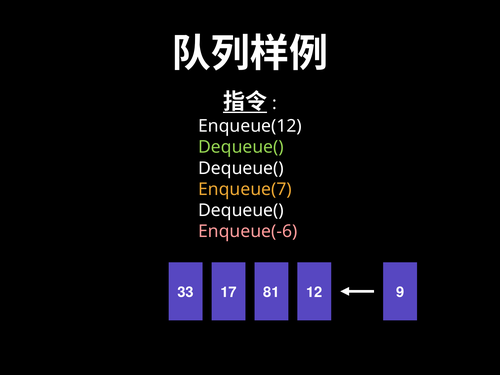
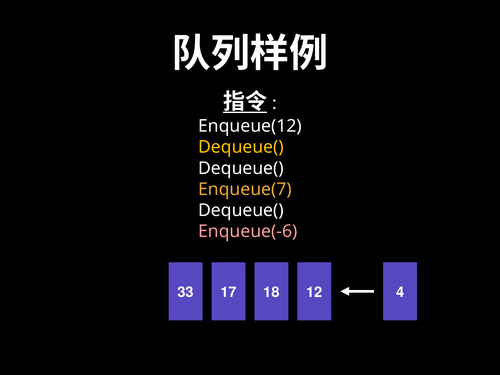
Dequeue( at (241, 147) colour: light green -> yellow
81: 81 -> 18
9: 9 -> 4
